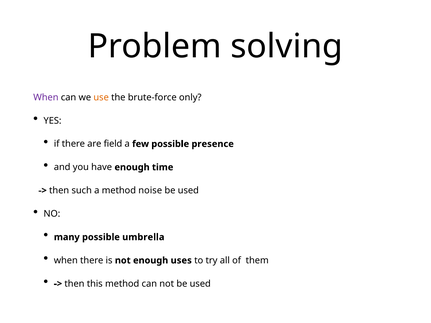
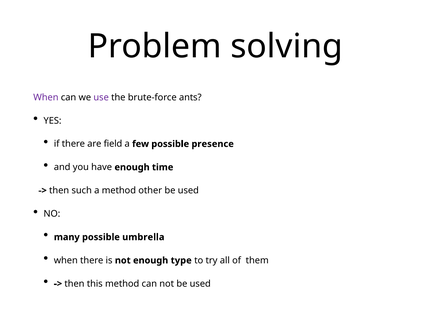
use colour: orange -> purple
only: only -> ants
noise: noise -> other
uses: uses -> type
